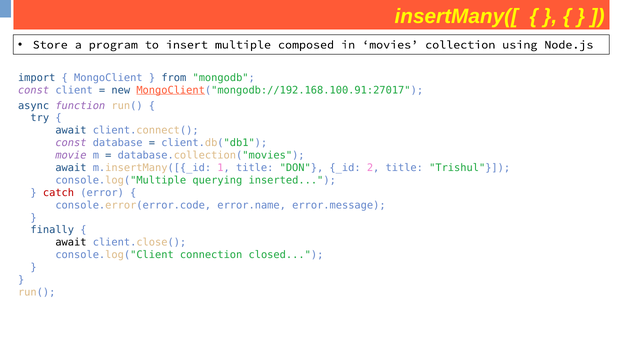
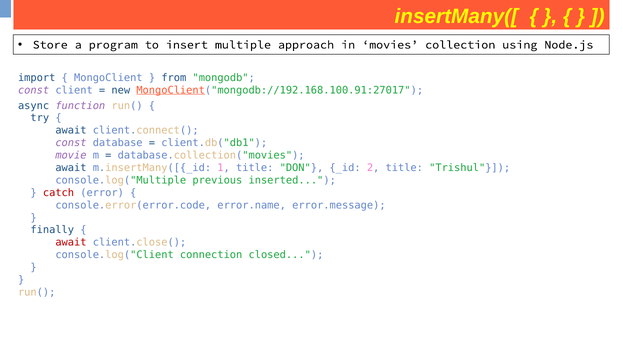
composed: composed -> approach
querying: querying -> previous
await at (71, 243) colour: black -> red
